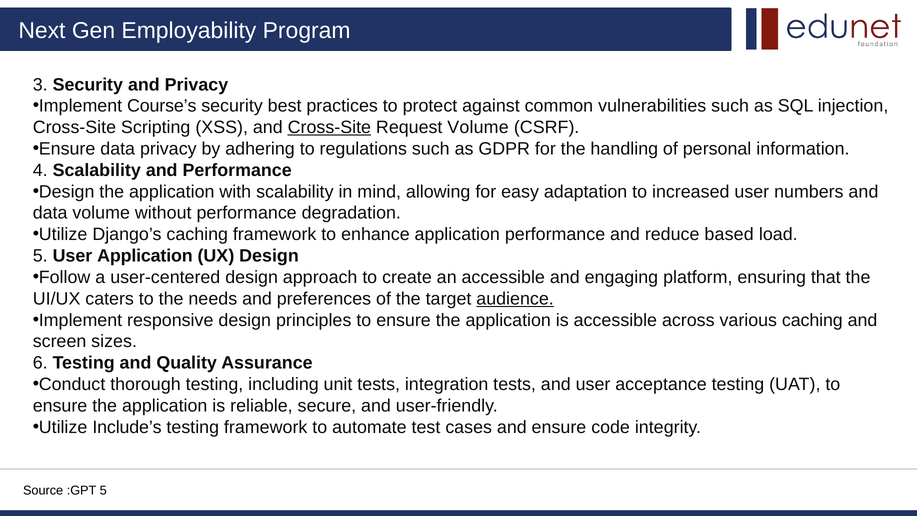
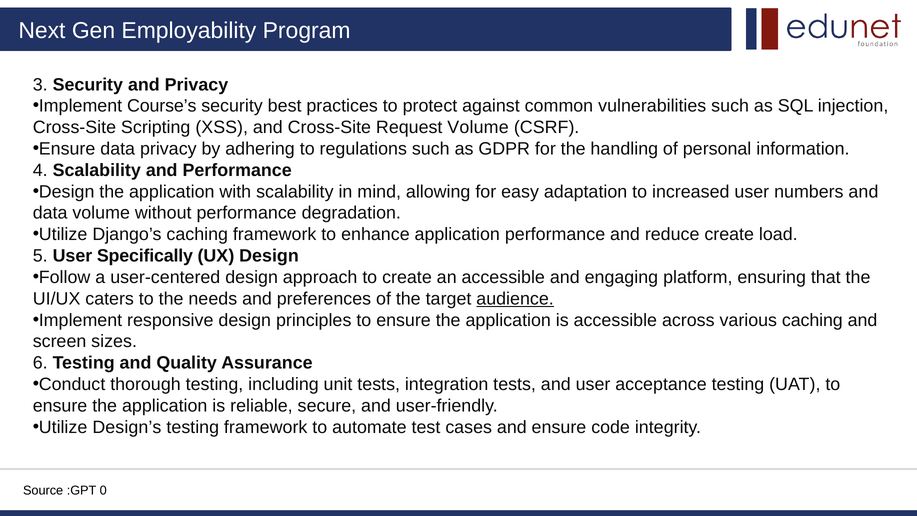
Cross-Site at (329, 127) underline: present -> none
reduce based: based -> create
User Application: Application -> Specifically
Include’s: Include’s -> Design’s
:GPT 5: 5 -> 0
